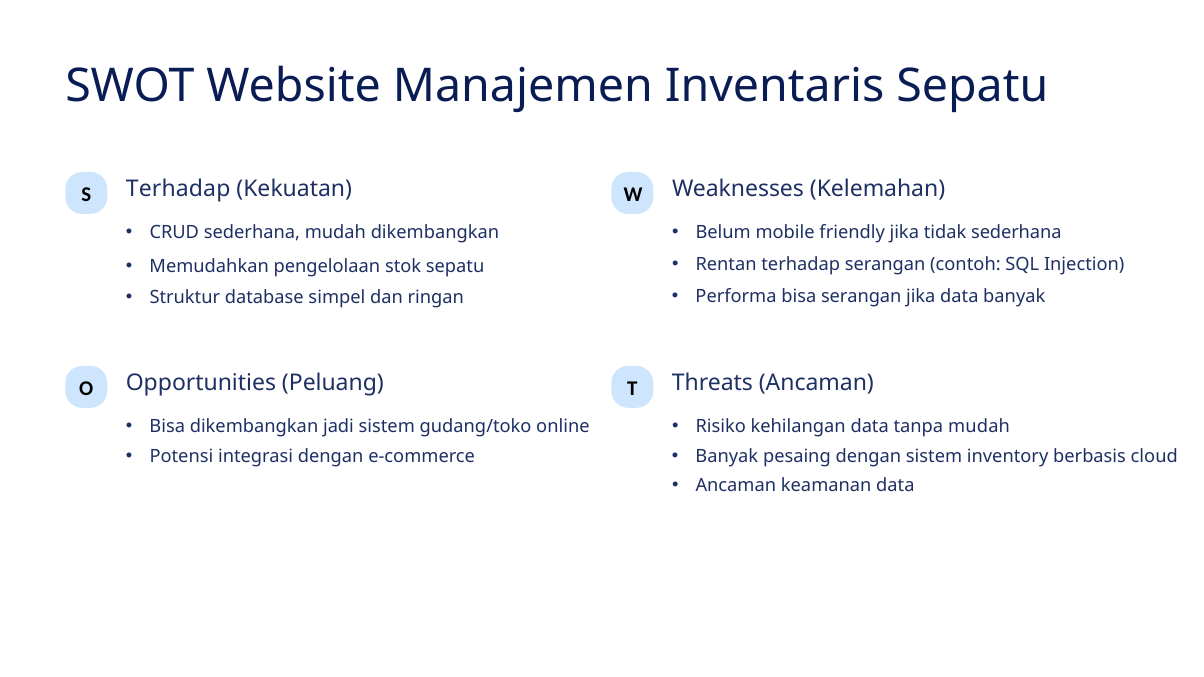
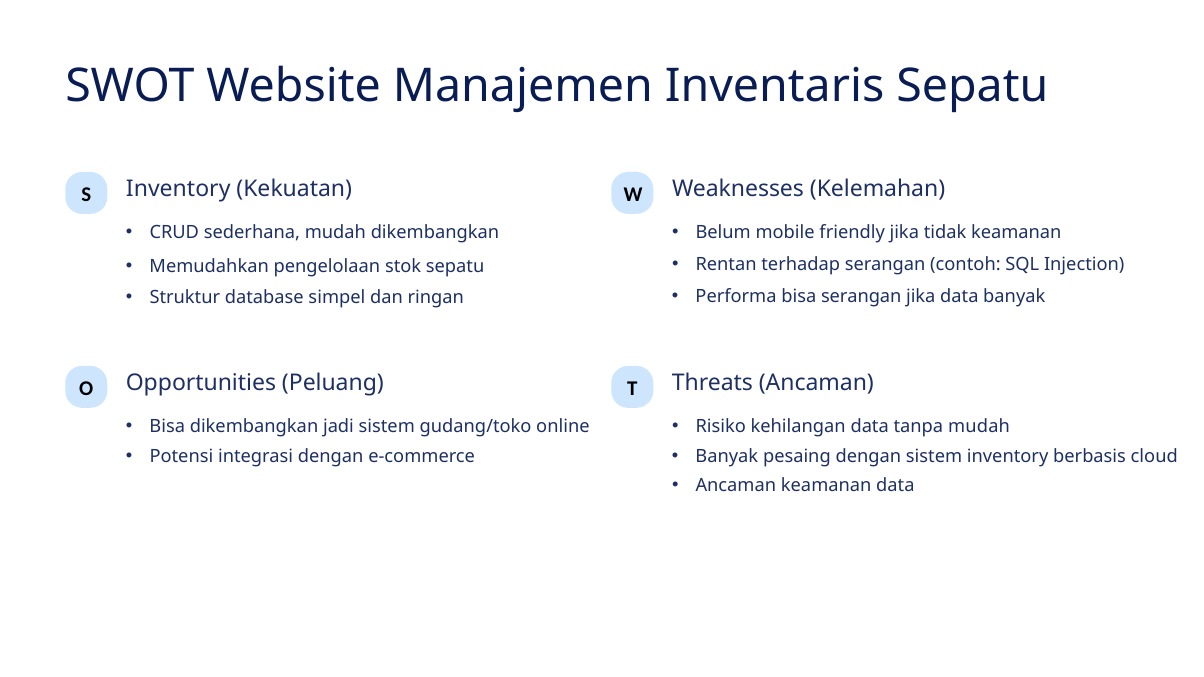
S Terhadap: Terhadap -> Inventory
tidak sederhana: sederhana -> keamanan
